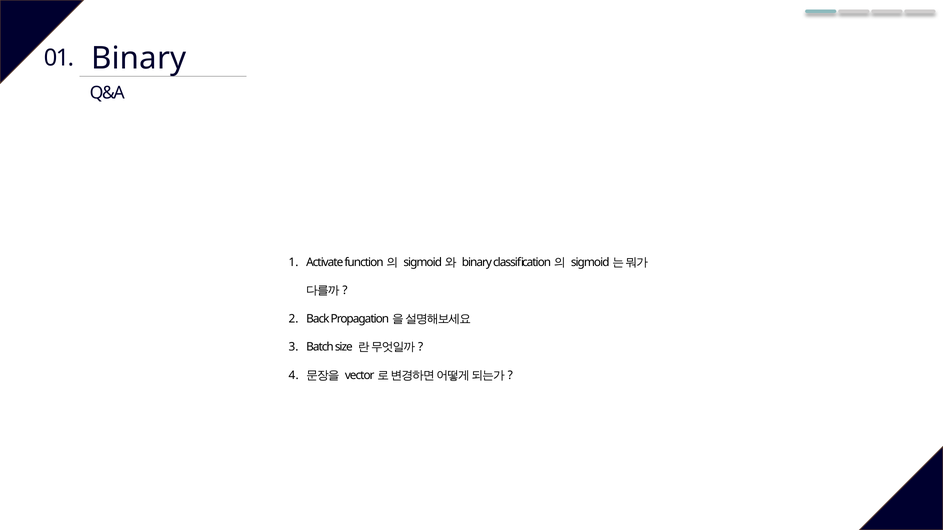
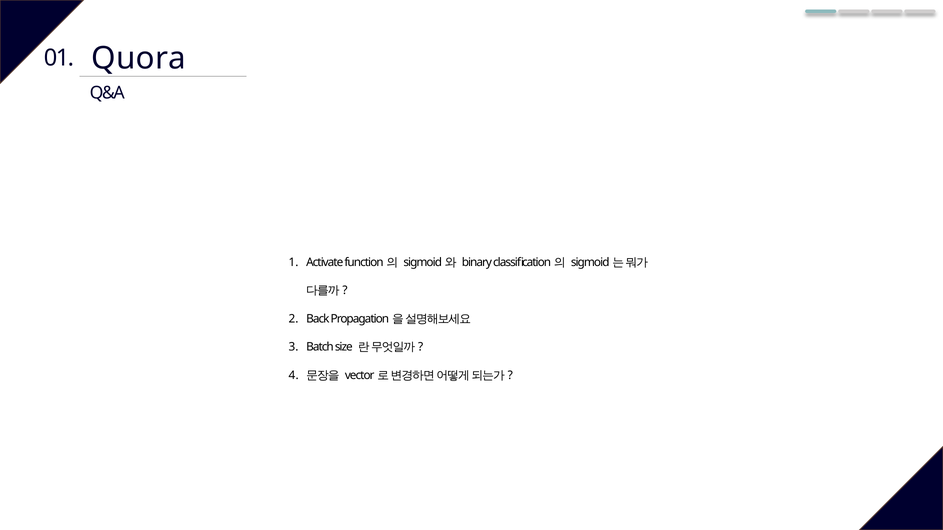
Binary at (139, 58): Binary -> Quora
